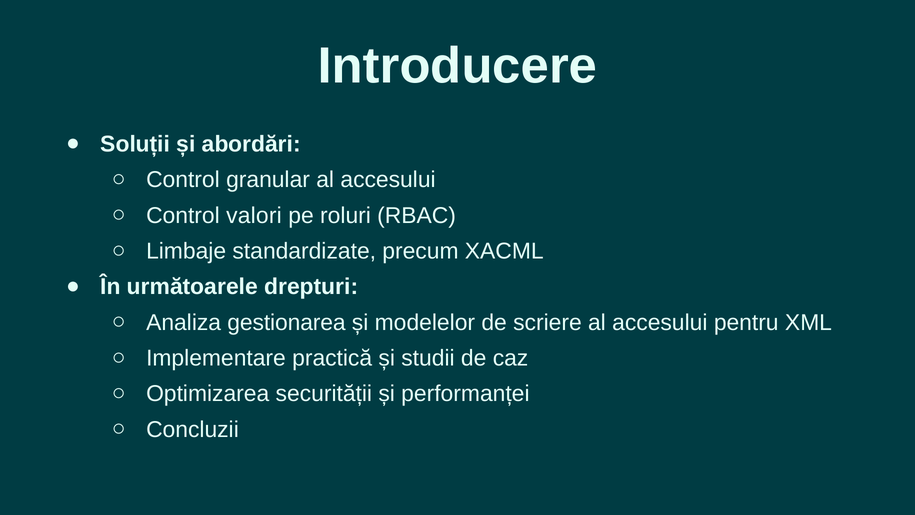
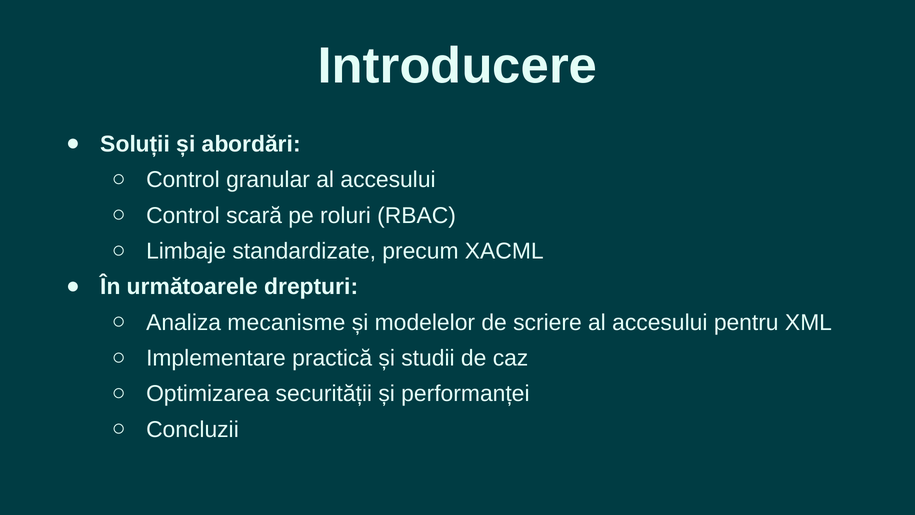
valori: valori -> scară
gestionarea: gestionarea -> mecanisme
